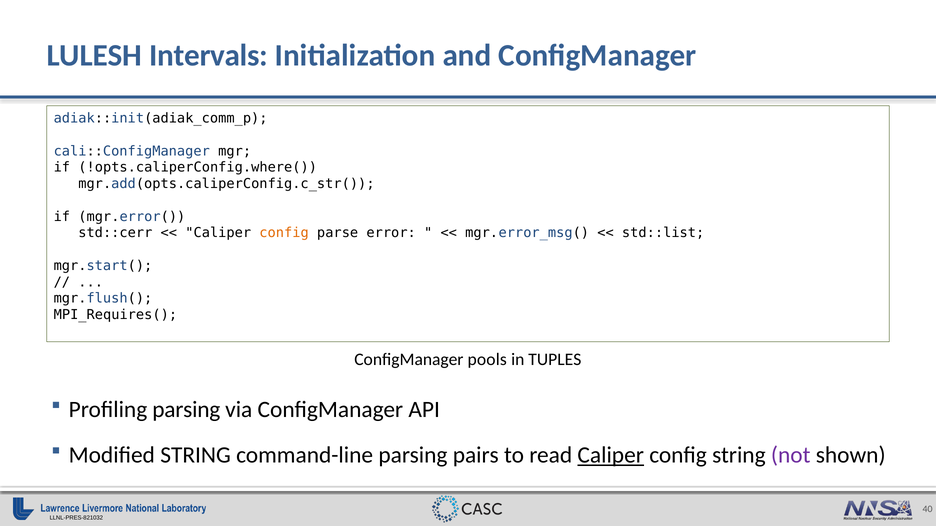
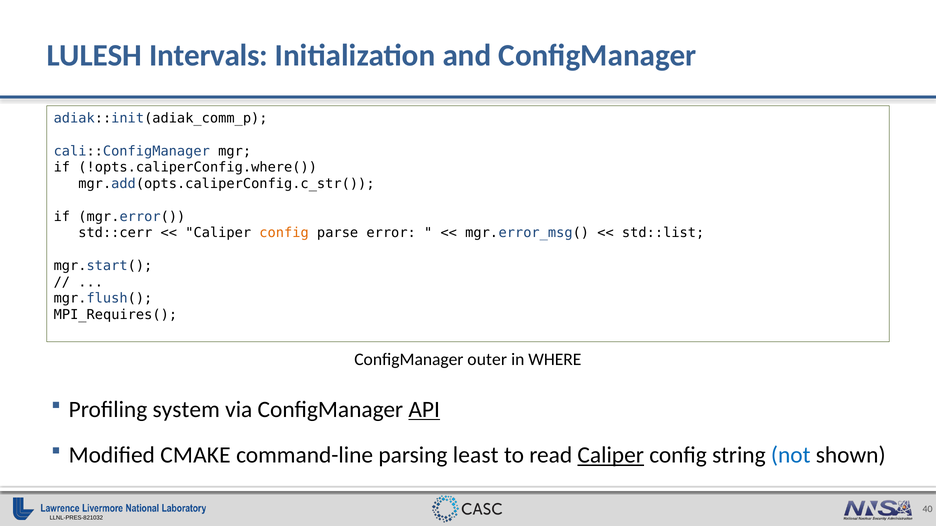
pools: pools -> outer
TUPLES: TUPLES -> WHERE
Profiling parsing: parsing -> system
API underline: none -> present
Modified STRING: STRING -> CMAKE
pairs: pairs -> least
not colour: purple -> blue
